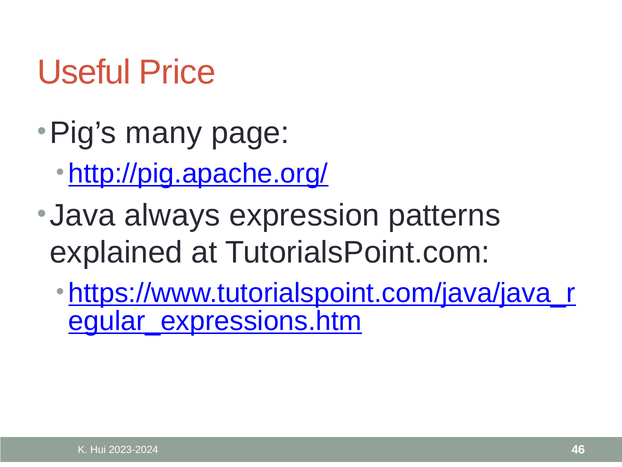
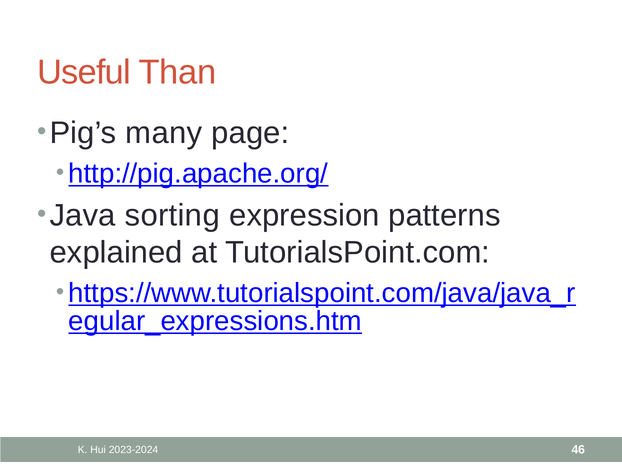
Price: Price -> Than
always: always -> sorting
